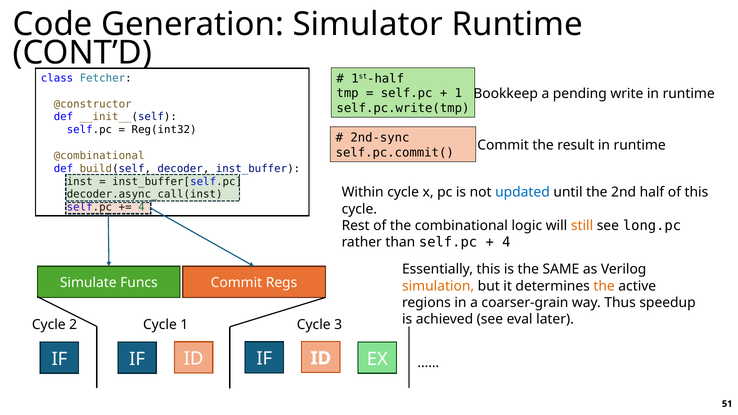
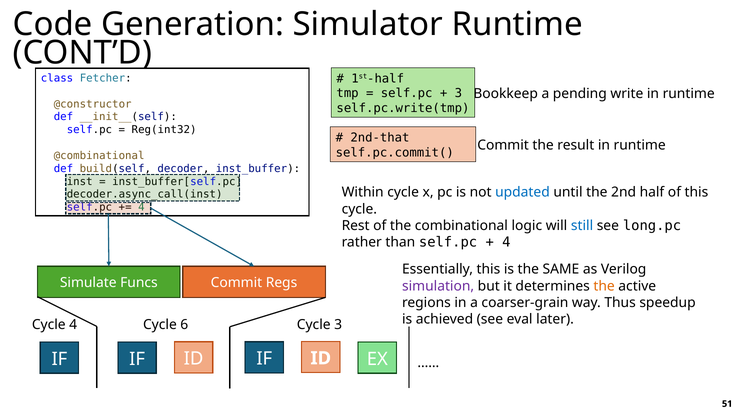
1 at (458, 93): 1 -> 3
2nd-sync: 2nd-sync -> 2nd-that
still colour: orange -> blue
simulation colour: orange -> purple
Cycle 2: 2 -> 4
Cycle 1: 1 -> 6
